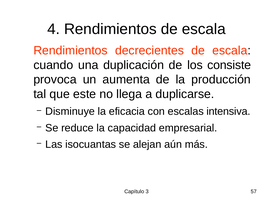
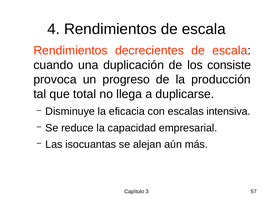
aumenta: aumenta -> progreso
este: este -> total
